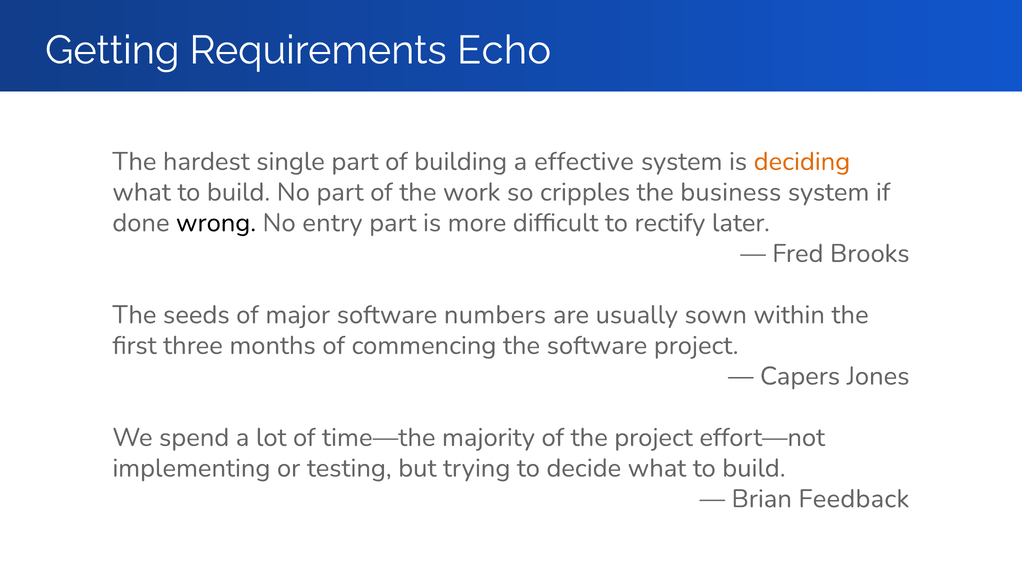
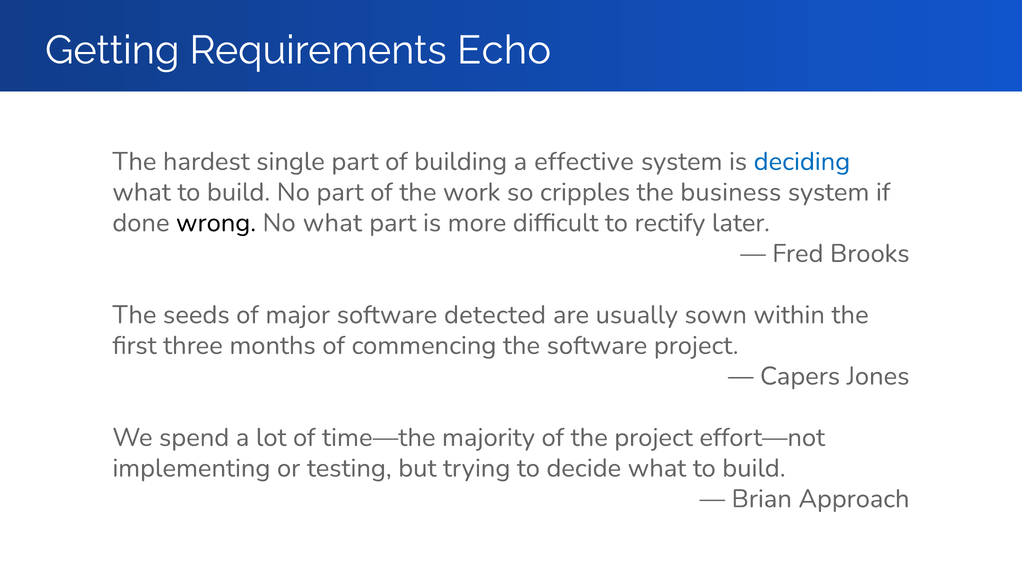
deciding colour: orange -> blue
No entry: entry -> what
numbers: numbers -> detected
Feedback: Feedback -> Approach
